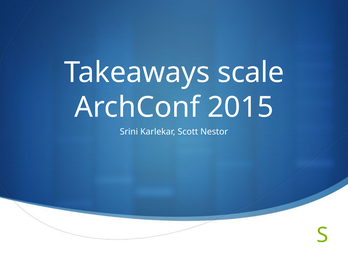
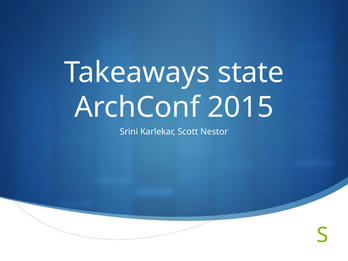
scale: scale -> state
